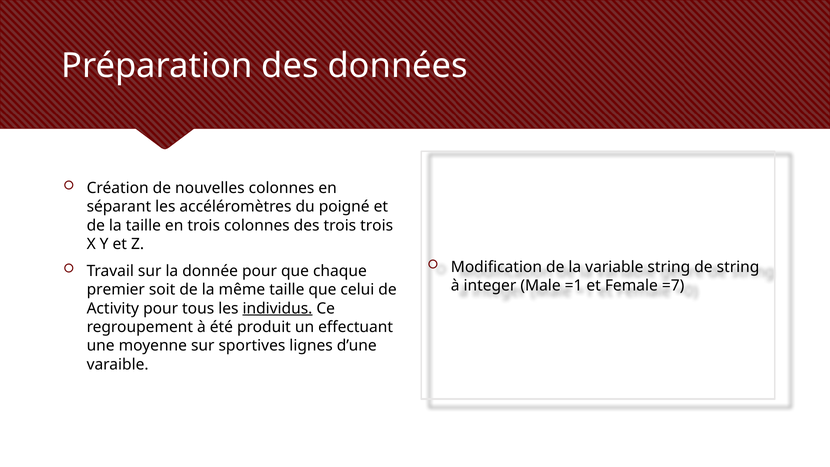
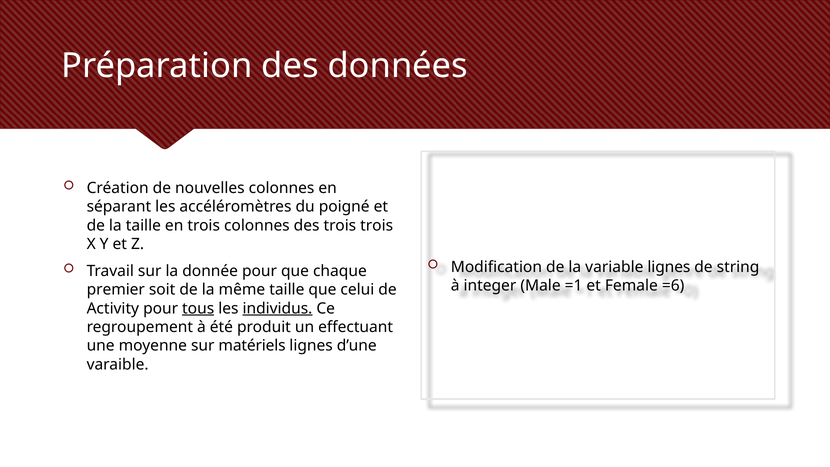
variable string: string -> lignes
=7: =7 -> =6
tous underline: none -> present
sportives: sportives -> matériels
